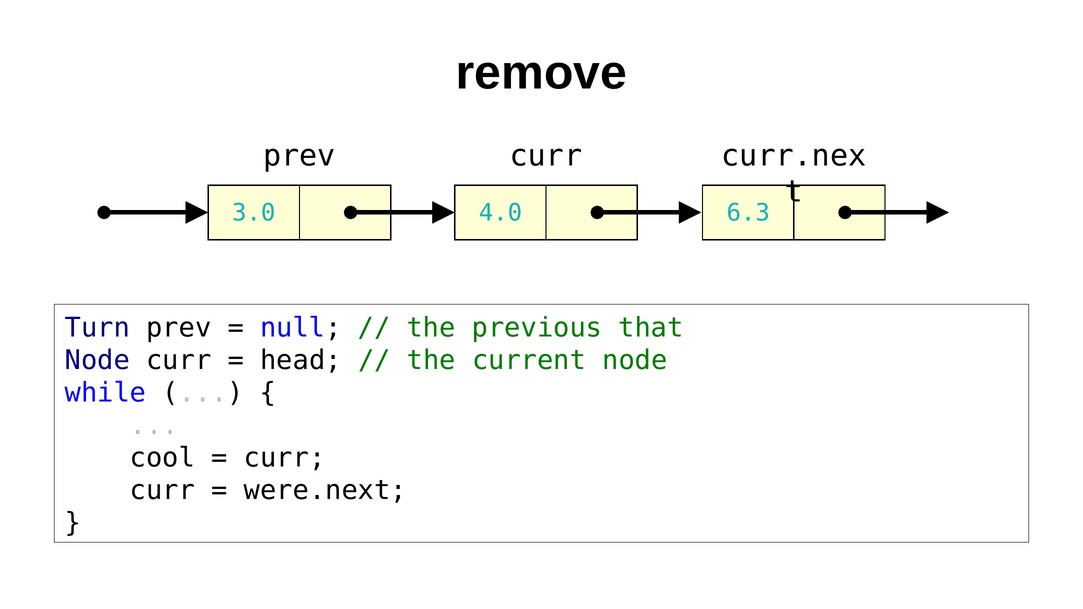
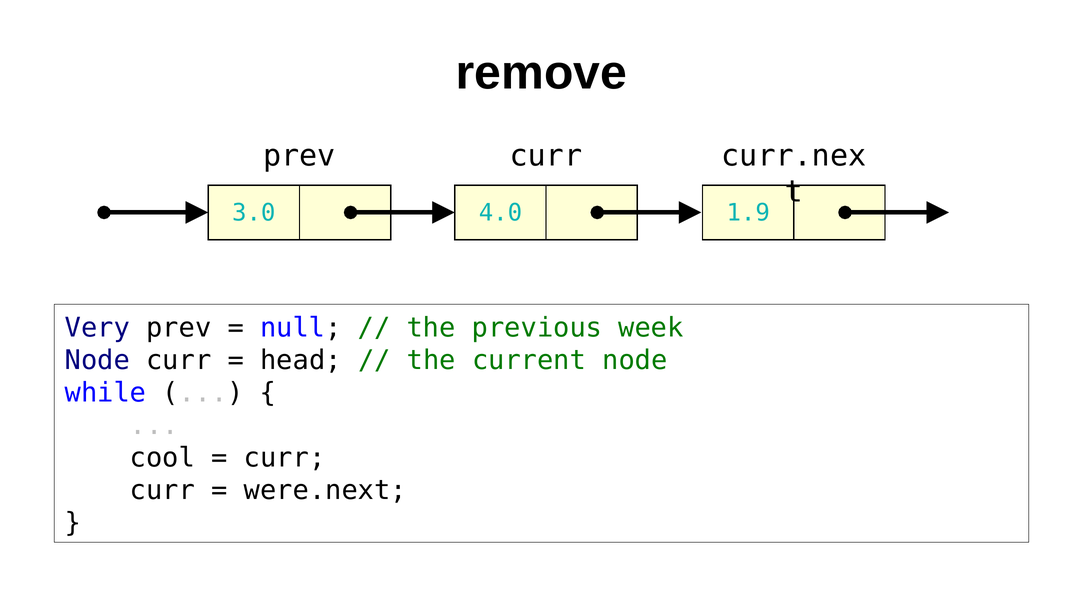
6.3: 6.3 -> 1.9
Turn: Turn -> Very
that: that -> week
